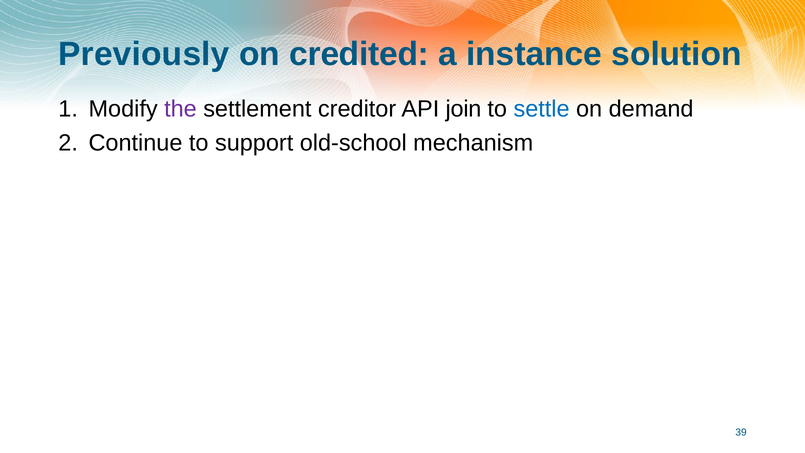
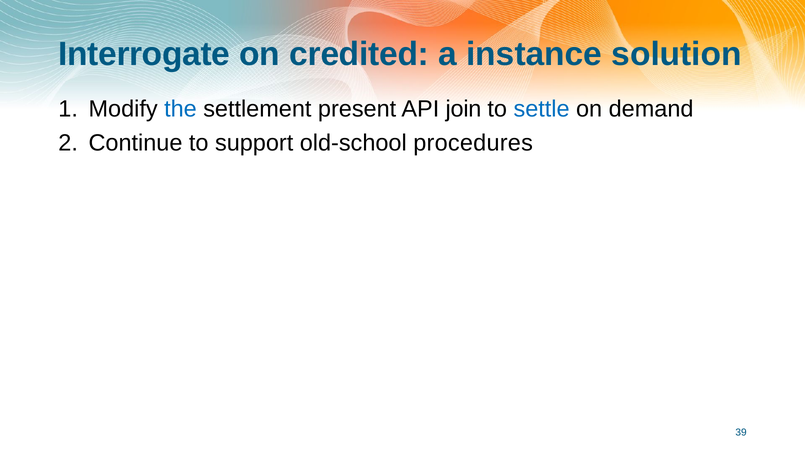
Previously: Previously -> Interrogate
the colour: purple -> blue
creditor: creditor -> present
mechanism: mechanism -> procedures
